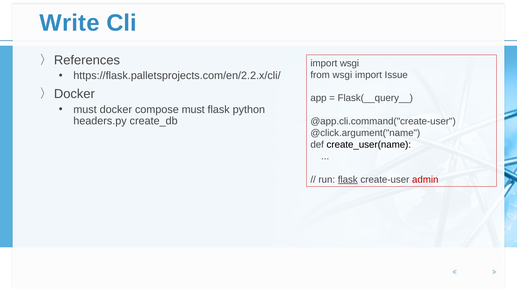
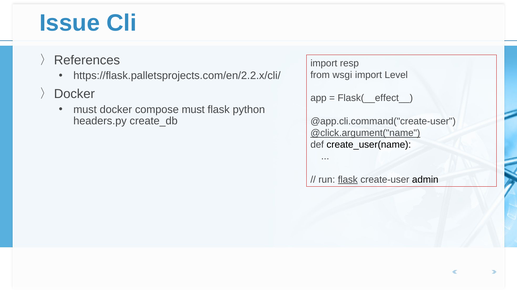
Write: Write -> Issue
import wsgi: wsgi -> resp
Issue: Issue -> Level
Flask(__query__: Flask(__query__ -> Flask(__effect__
@click.argument("name underline: none -> present
admin colour: red -> black
